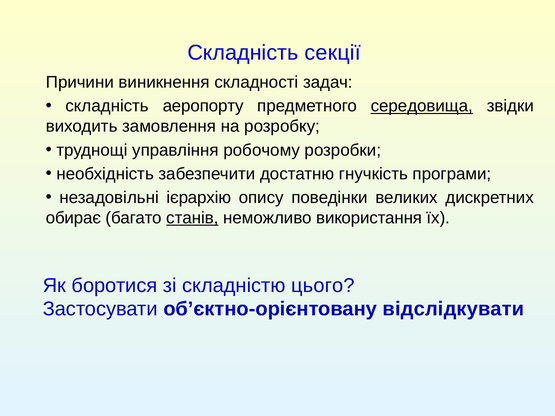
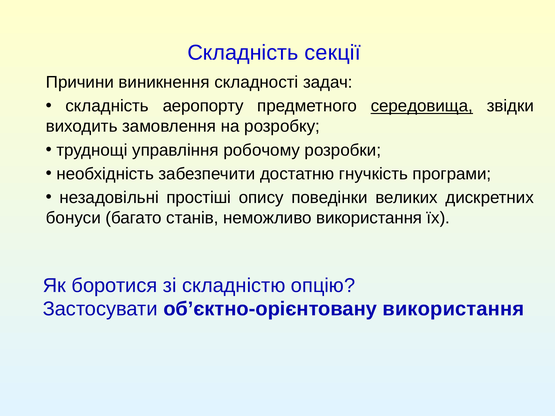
ієрархію: ієрархію -> простіші
обирає: обирає -> бонуси
станів underline: present -> none
цього: цього -> опцію
об’єктно-орієнтовану відслідкувати: відслідкувати -> використання
